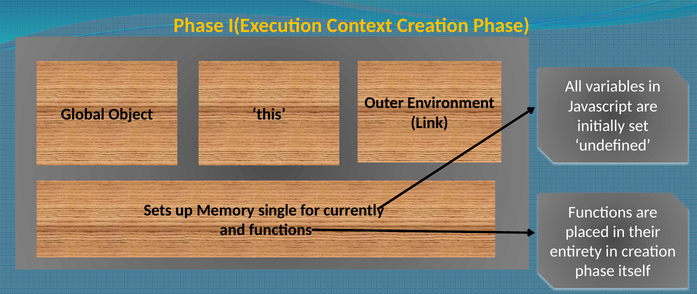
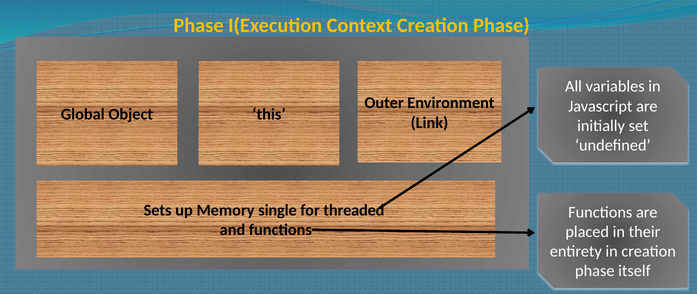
currently: currently -> threaded
